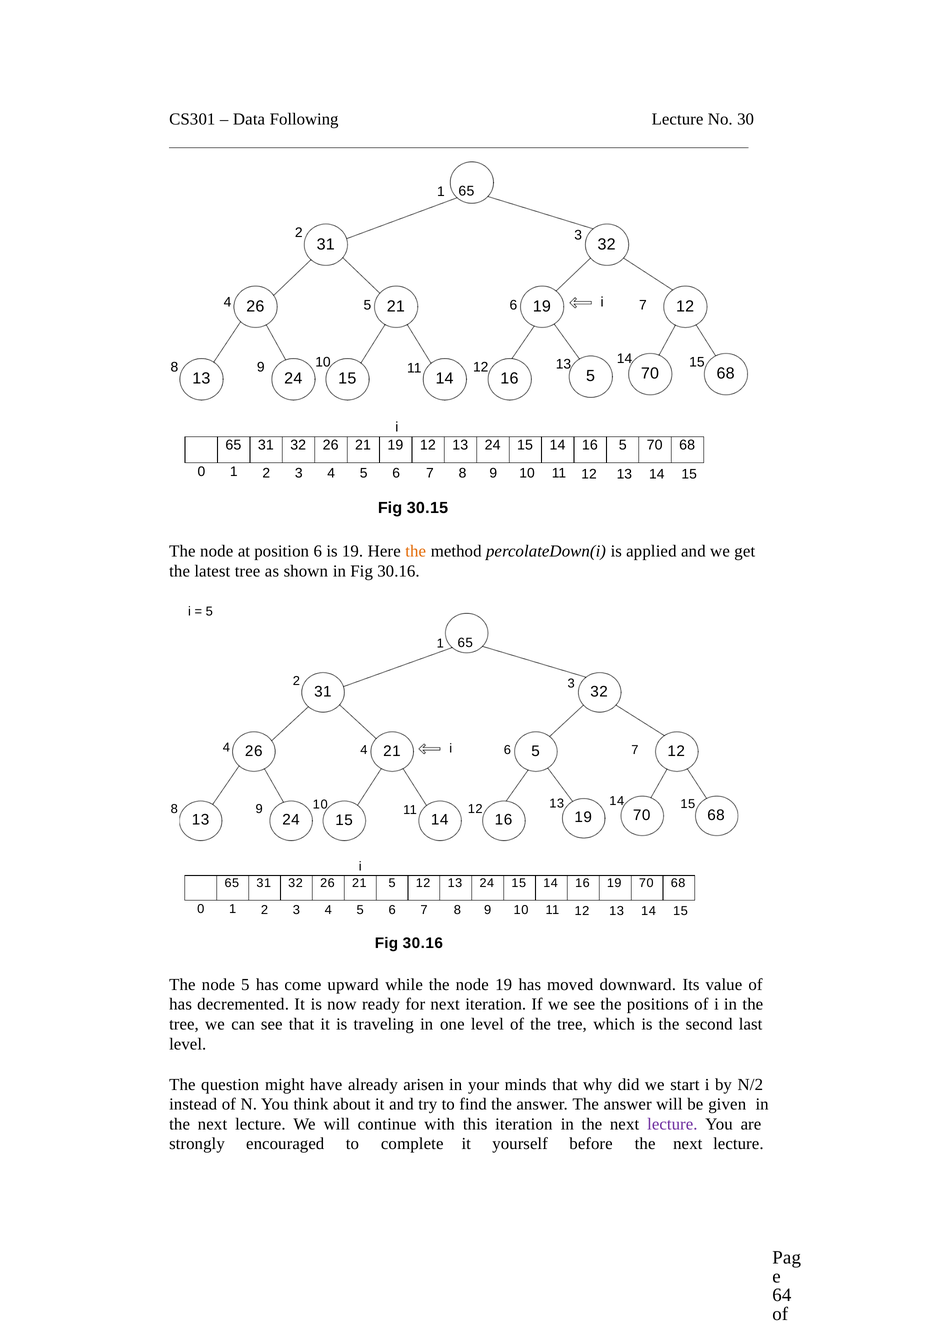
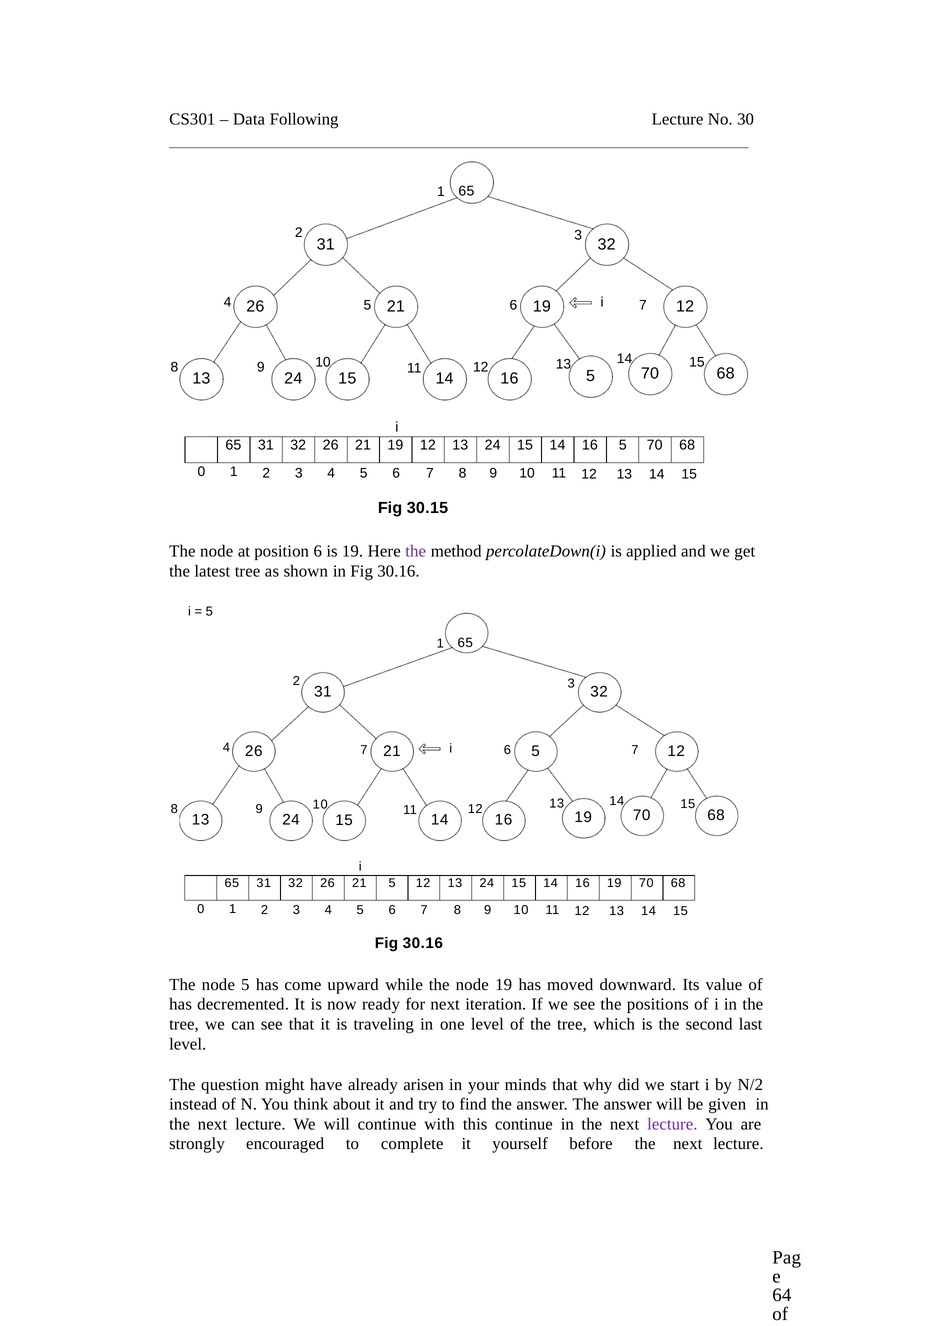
the at (416, 551) colour: orange -> purple
4 4: 4 -> 7
this iteration: iteration -> continue
